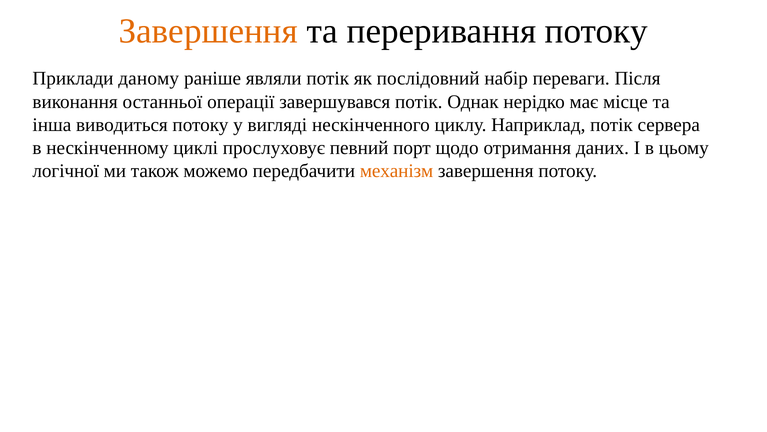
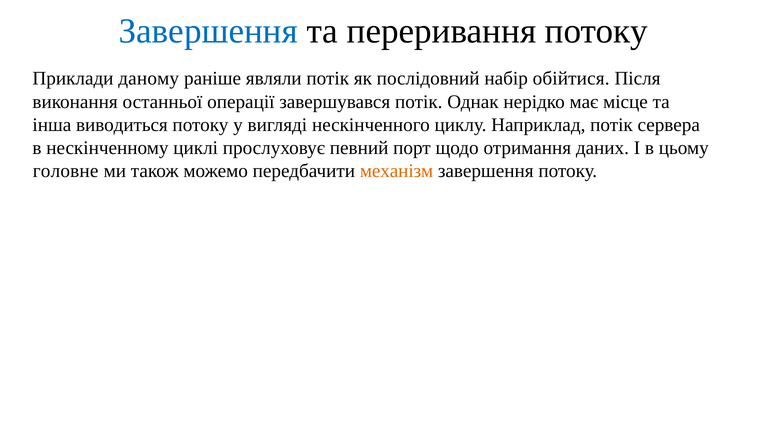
Завершення at (208, 31) colour: orange -> blue
переваги: переваги -> обійтися
логічної: логічної -> головне
